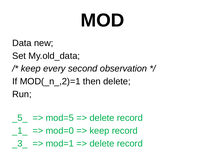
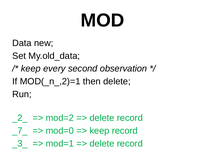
_5_: _5_ -> _2_
mod=5: mod=5 -> mod=2
_1_: _1_ -> _7_
